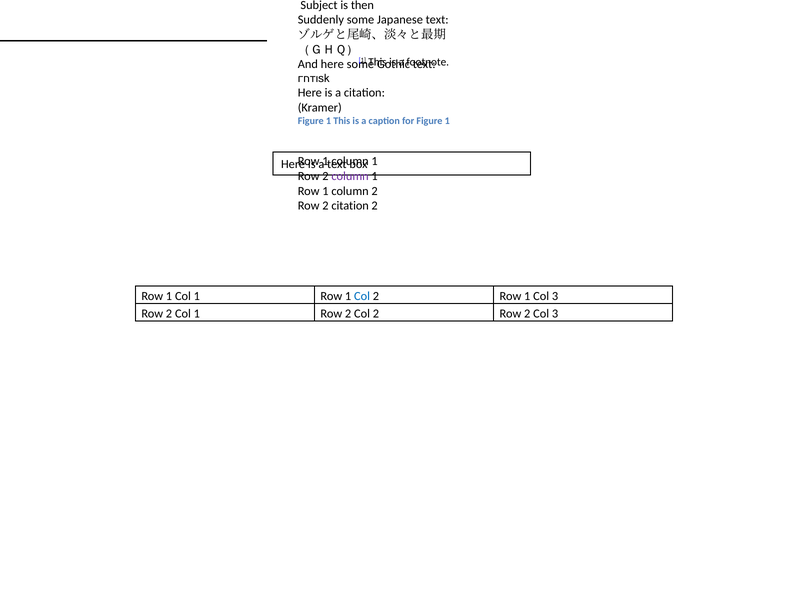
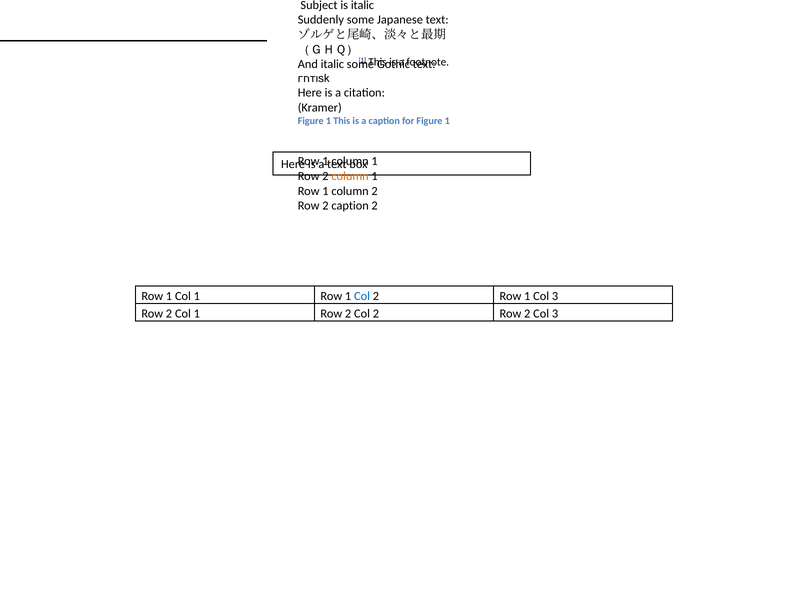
is then: then -> italic
And here: here -> italic
column at (350, 176) colour: purple -> orange
2 citation: citation -> caption
